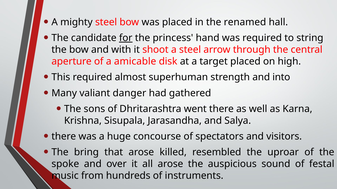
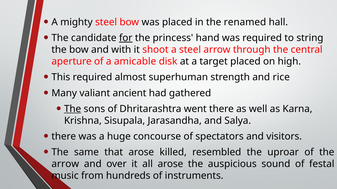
into: into -> rice
danger: danger -> ancient
The at (73, 109) underline: none -> present
bring: bring -> same
spoke at (65, 164): spoke -> arrow
